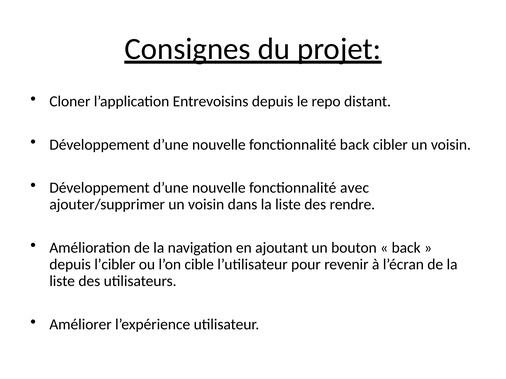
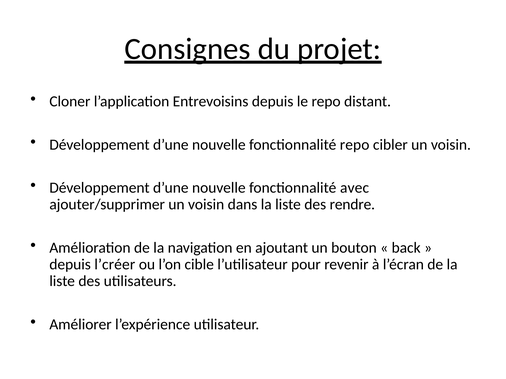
fonctionnalité back: back -> repo
l’cibler: l’cibler -> l’créer
